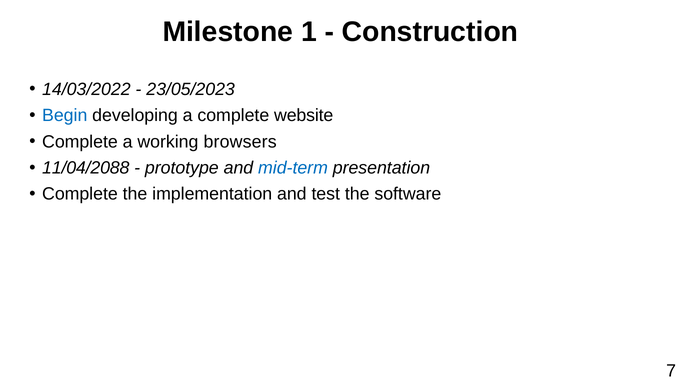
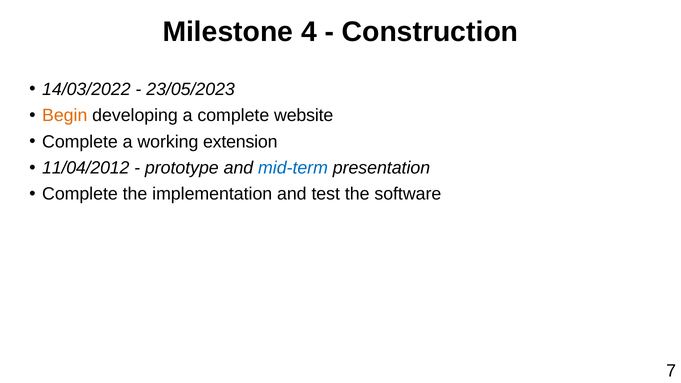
1: 1 -> 4
Begin colour: blue -> orange
browsers: browsers -> extension
11/04/2088: 11/04/2088 -> 11/04/2012
